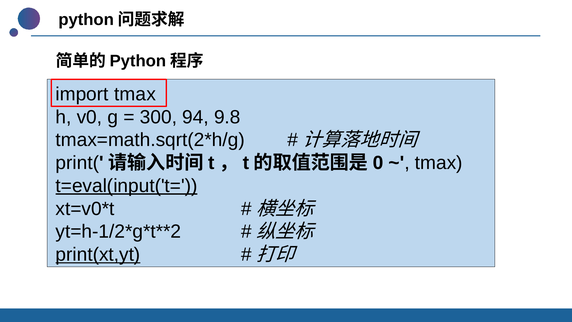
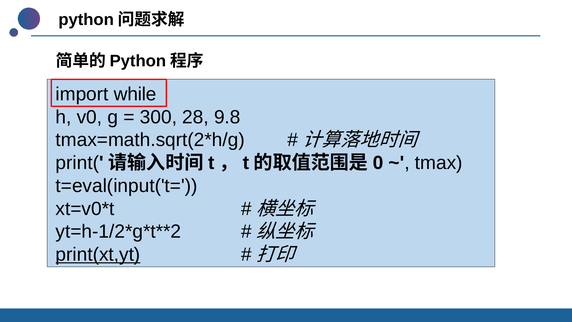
import tmax: tmax -> while
94: 94 -> 28
t=eval(input('t= underline: present -> none
